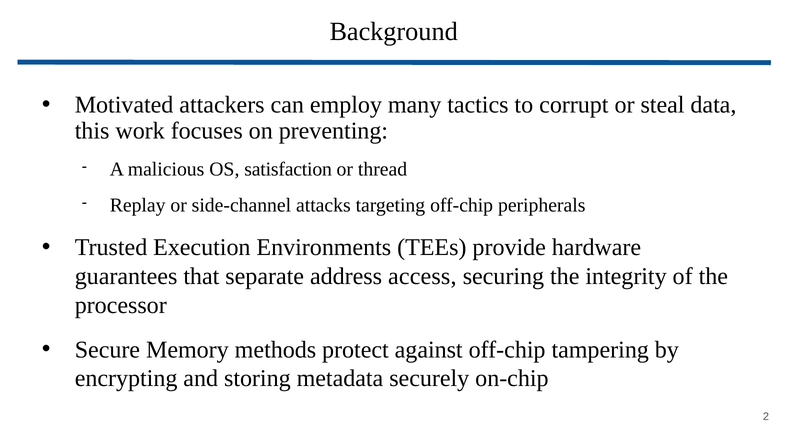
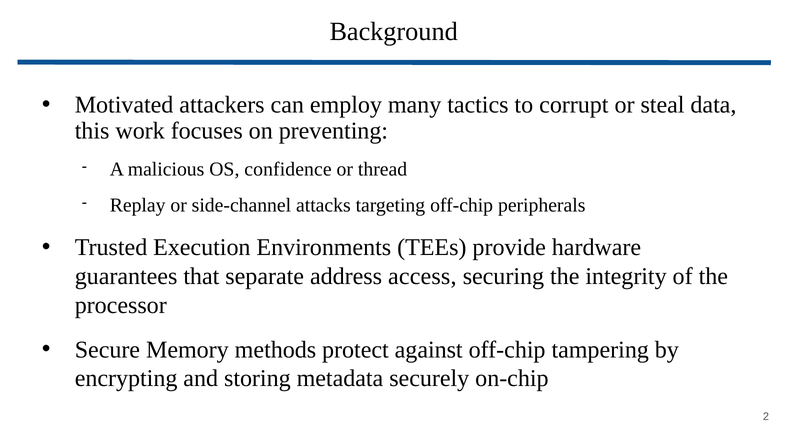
satisfaction: satisfaction -> confidence
